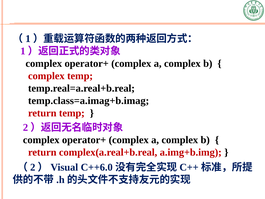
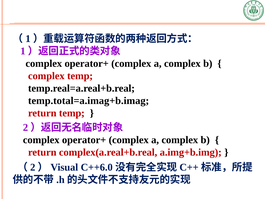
temp.class=a.imag+b.imag: temp.class=a.imag+b.imag -> temp.total=a.imag+b.imag
